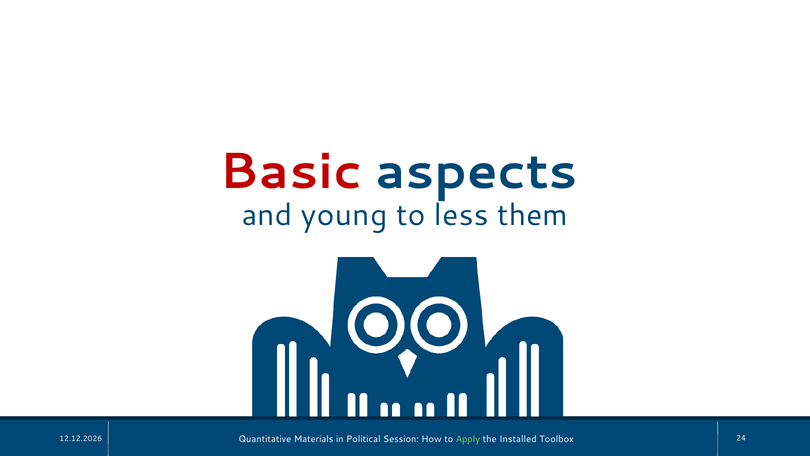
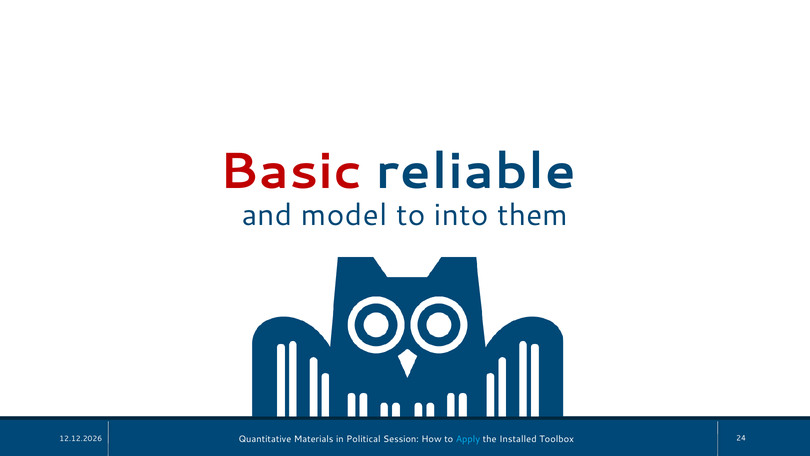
aspects: aspects -> reliable
young: young -> model
less: less -> into
Apply colour: light green -> light blue
